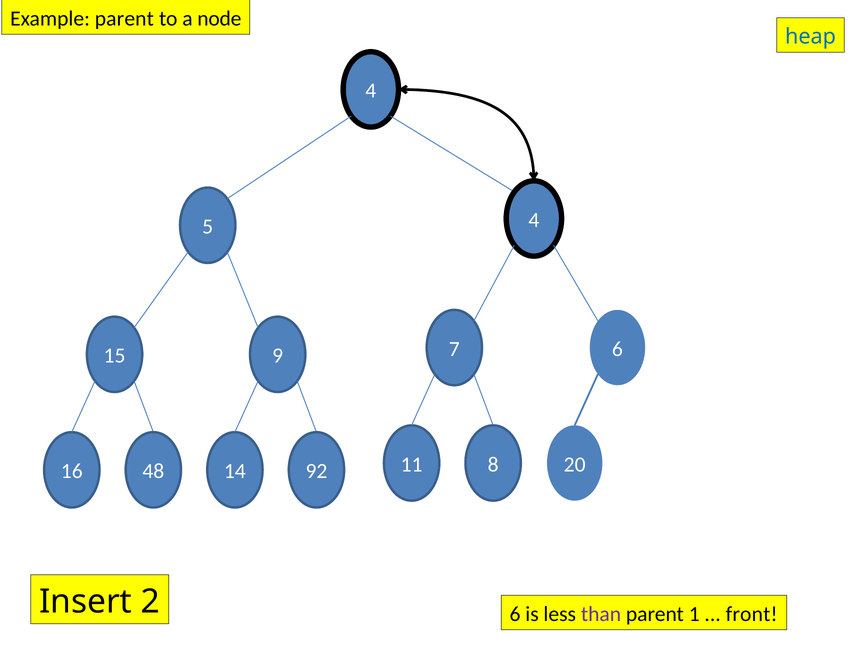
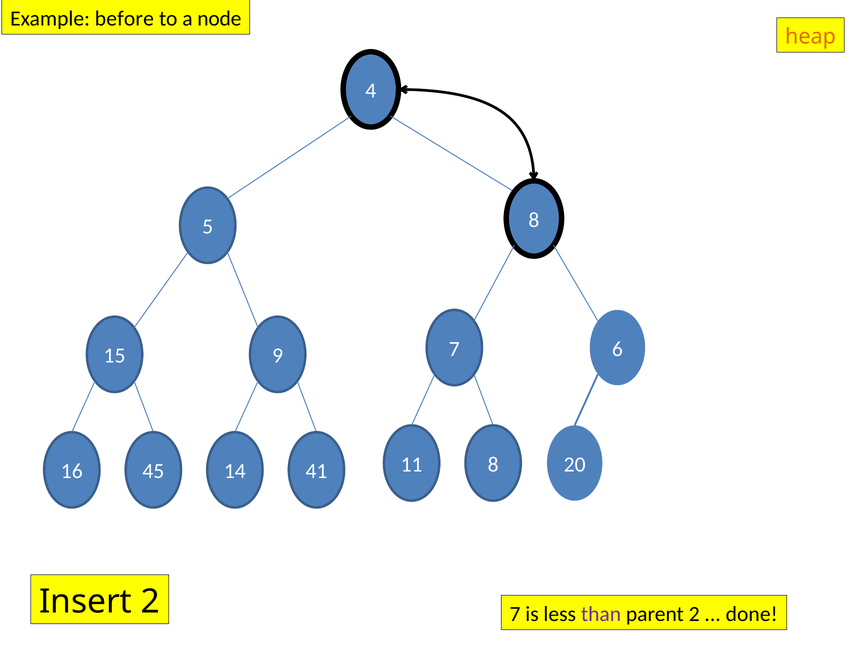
Example parent: parent -> before
heap colour: blue -> orange
5 4: 4 -> 8
48: 48 -> 45
92: 92 -> 41
2 6: 6 -> 7
parent 1: 1 -> 2
front: front -> done
